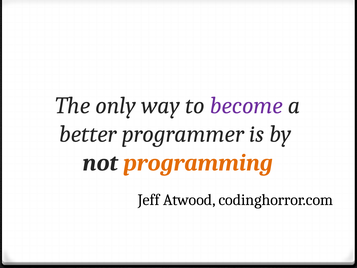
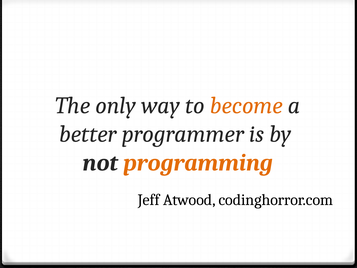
become colour: purple -> orange
